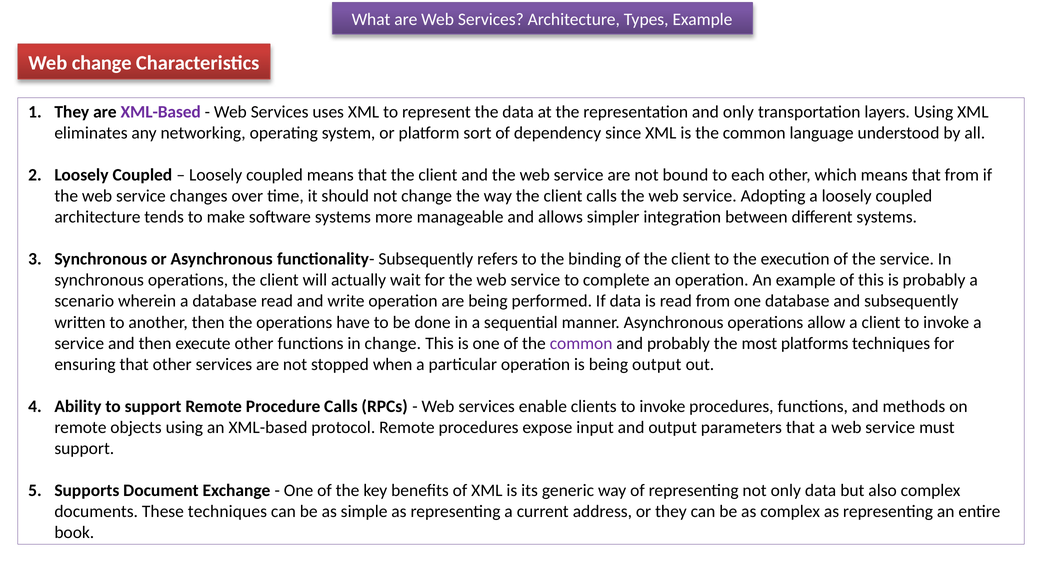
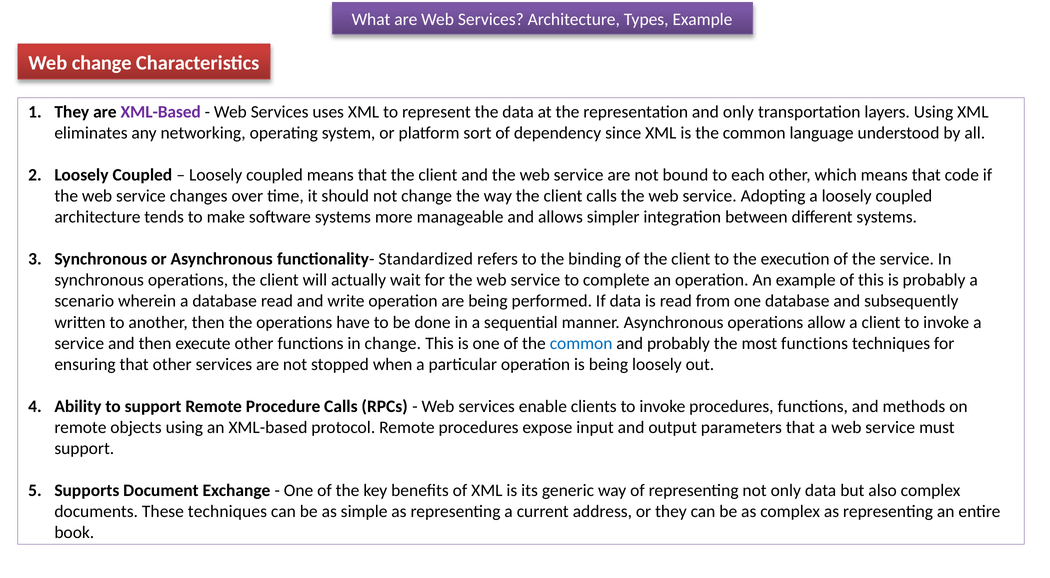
that from: from -> code
functionality- Subsequently: Subsequently -> Standardized
common at (581, 343) colour: purple -> blue
most platforms: platforms -> functions
being output: output -> loosely
